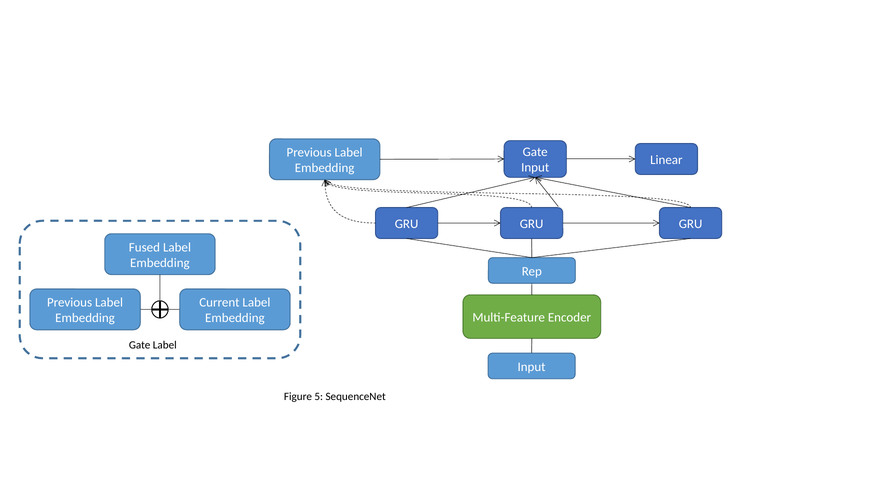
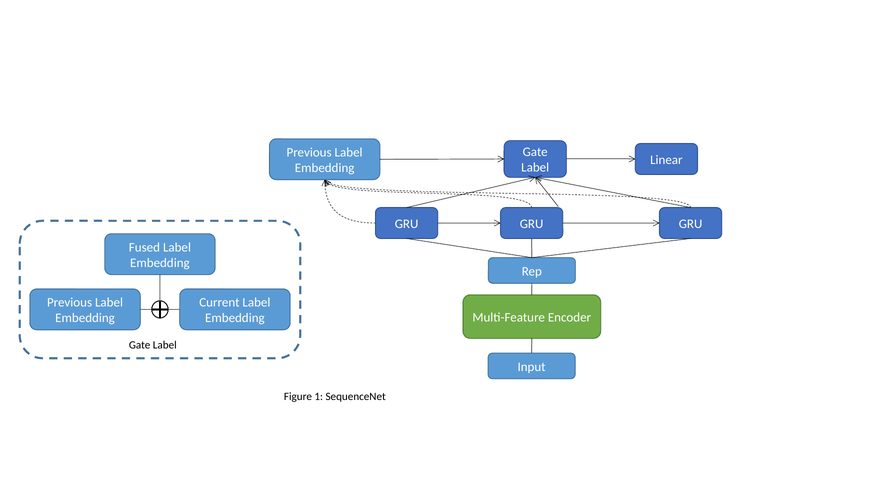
Input at (535, 168): Input -> Label
5: 5 -> 1
